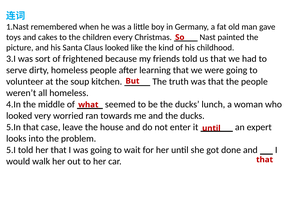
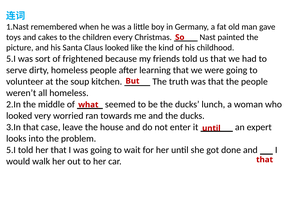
3.I at (11, 59): 3.I -> 5.I
4.In: 4.In -> 2.In
5.In: 5.In -> 3.In
